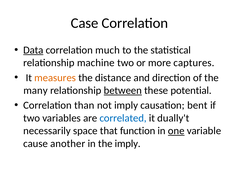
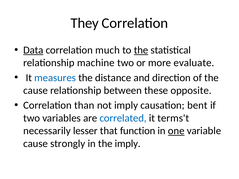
Case: Case -> They
the at (141, 50) underline: none -> present
captures: captures -> evaluate
measures colour: orange -> blue
many at (36, 91): many -> cause
between underline: present -> none
potential: potential -> opposite
dually't: dually't -> terms't
space: space -> lesser
another: another -> strongly
